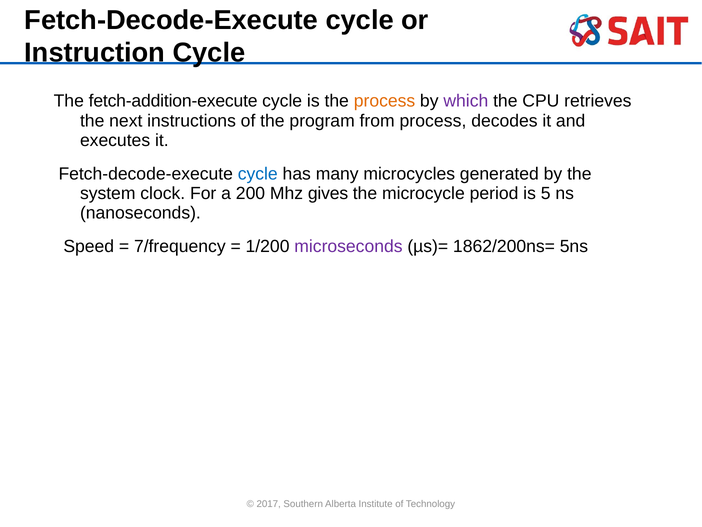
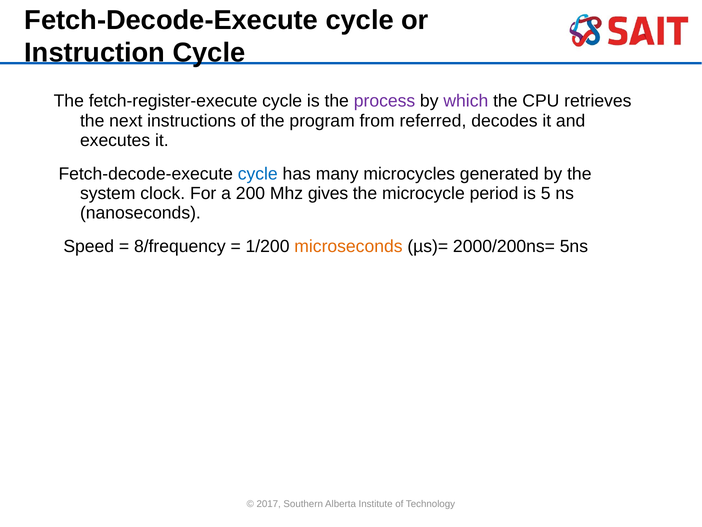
fetch-addition-execute: fetch-addition-execute -> fetch-register-execute
process at (385, 101) colour: orange -> purple
from process: process -> referred
7/frequency: 7/frequency -> 8/frequency
microseconds colour: purple -> orange
1862/200ns=: 1862/200ns= -> 2000/200ns=
